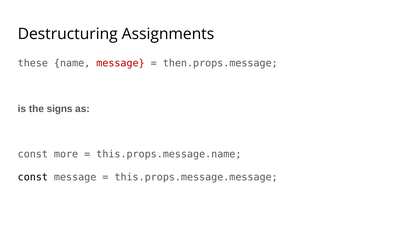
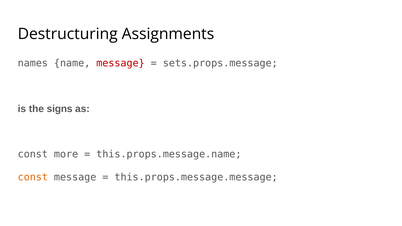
these: these -> names
then.props.message: then.props.message -> sets.props.message
const at (33, 177) colour: black -> orange
